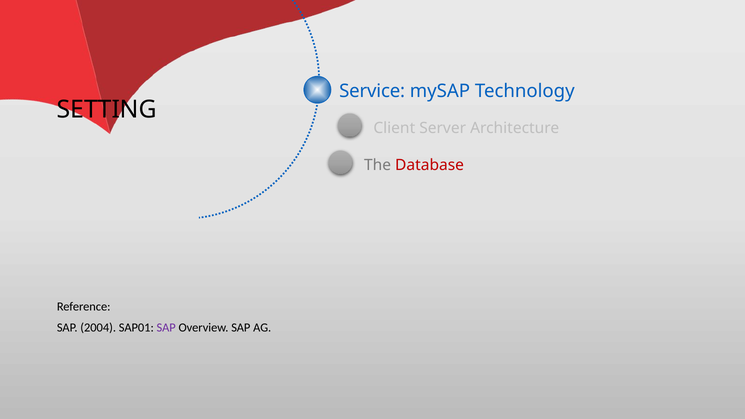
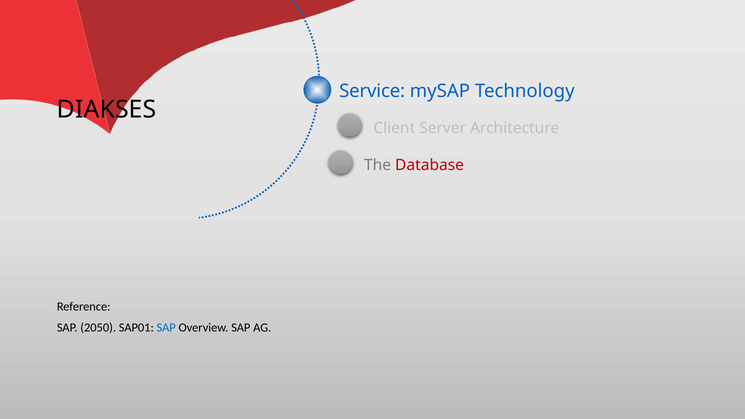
SETTING: SETTING -> DIAKSES
2004: 2004 -> 2050
SAP at (166, 328) colour: purple -> blue
